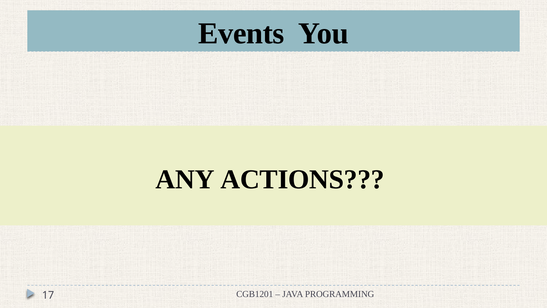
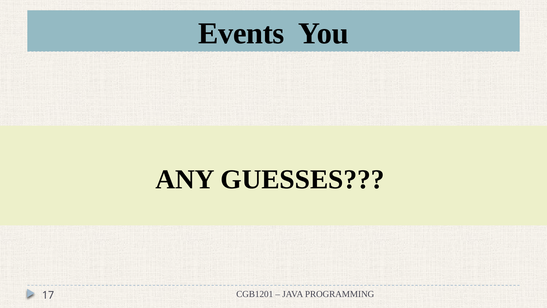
ACTIONS: ACTIONS -> GUESSES
